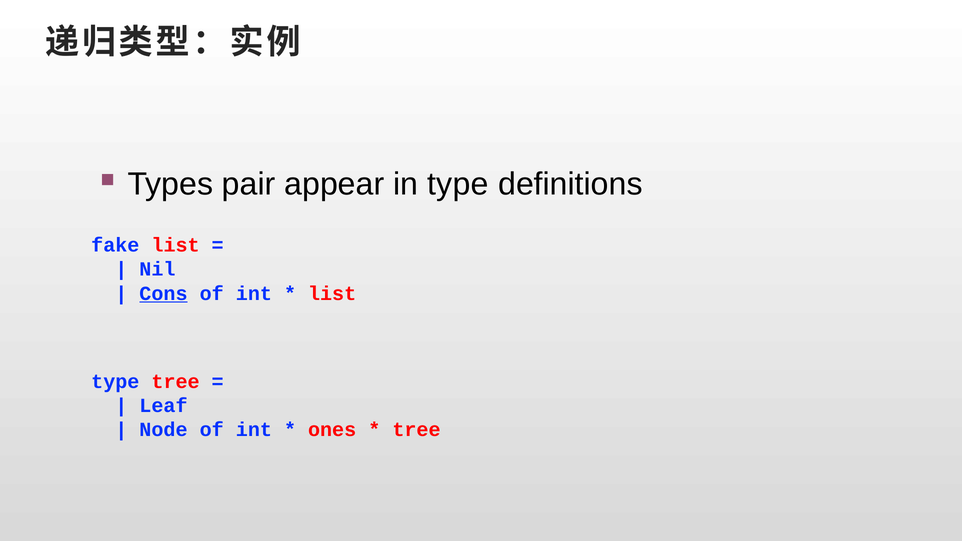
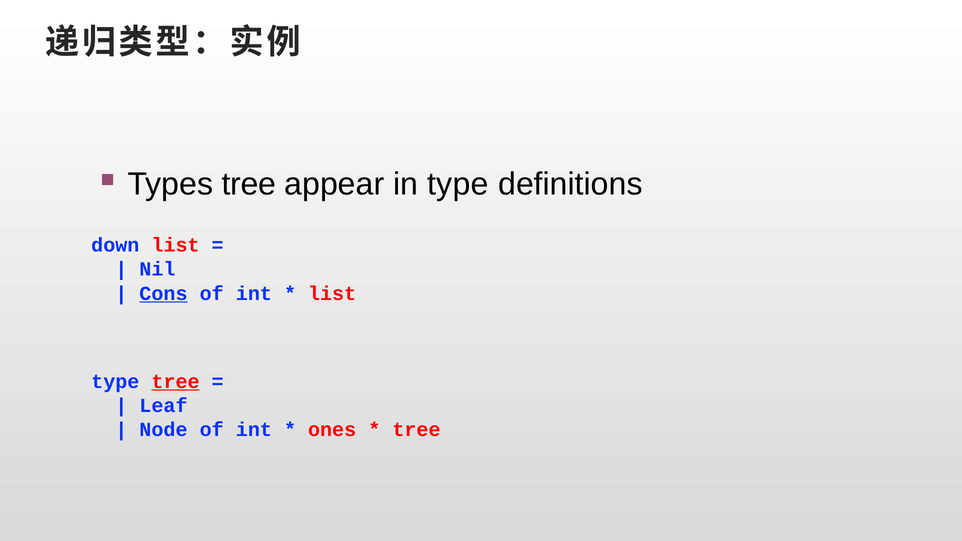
Types pair: pair -> tree
fake: fake -> down
tree at (176, 382) underline: none -> present
